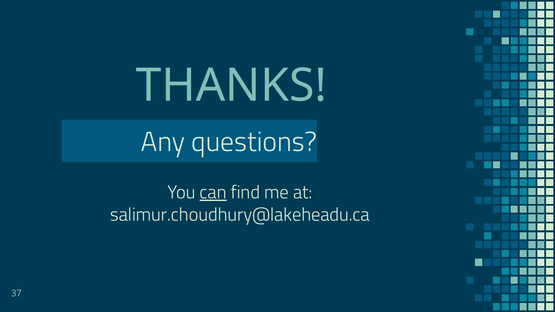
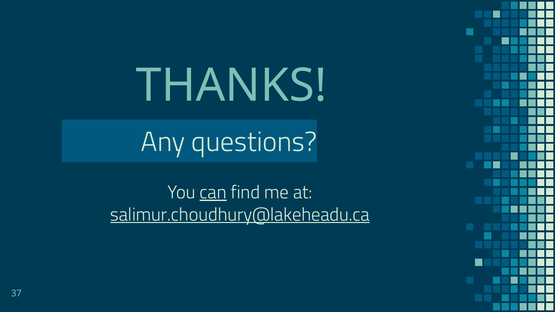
salimur.choudhury@lakeheadu.ca underline: none -> present
